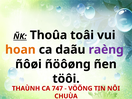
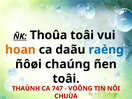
raèng colour: purple -> blue
ñöôøng: ñöôøng -> chaúng
töôi at (66, 79): töôi -> toâi
